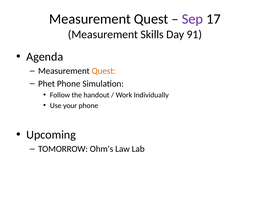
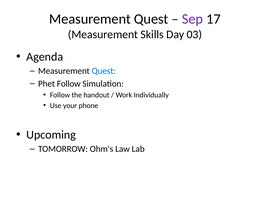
91: 91 -> 03
Quest at (104, 71) colour: orange -> blue
Phet Phone: Phone -> Follow
